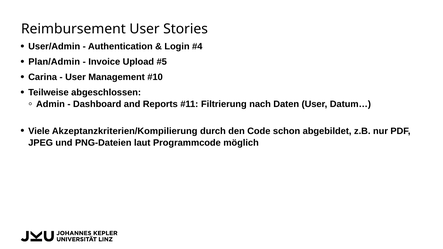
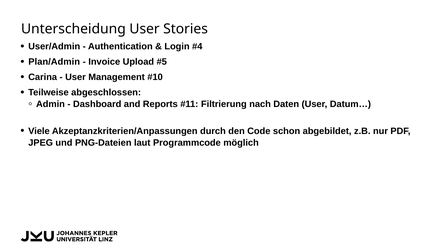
Reimbursement: Reimbursement -> Unterscheidung
Akzeptanzkriterien/Kompilierung: Akzeptanzkriterien/Kompilierung -> Akzeptanzkriterien/Anpassungen
